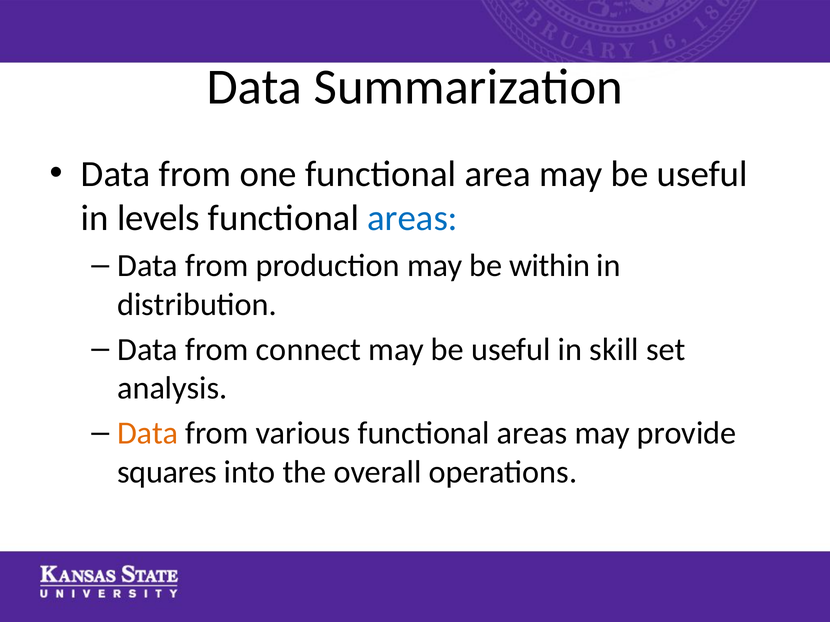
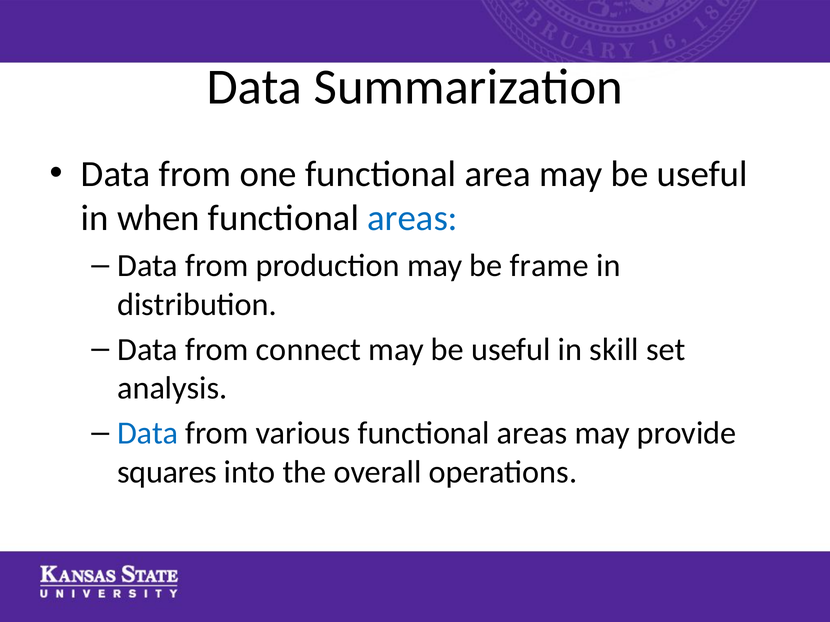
levels: levels -> when
within: within -> frame
Data at (148, 434) colour: orange -> blue
